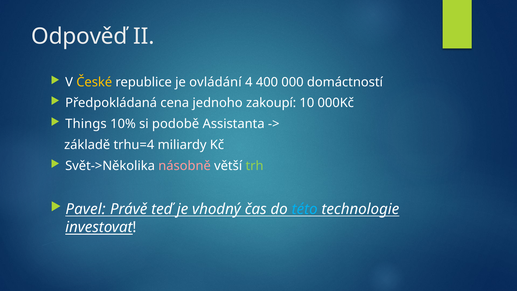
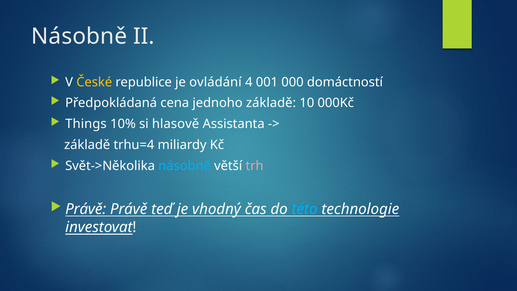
Odpověď at (79, 36): Odpověď -> Násobně
400: 400 -> 001
jednoho zakoupí: zakoupí -> základě
podobě: podobě -> hlasově
násobně at (185, 166) colour: pink -> light blue
trh colour: light green -> pink
Pavel at (86, 209): Pavel -> Právě
